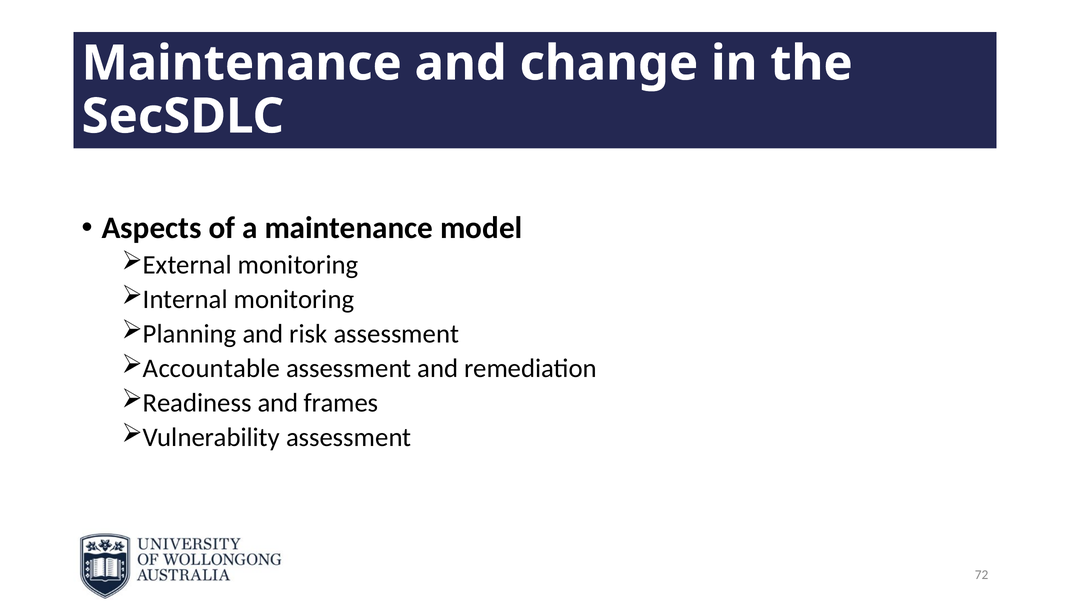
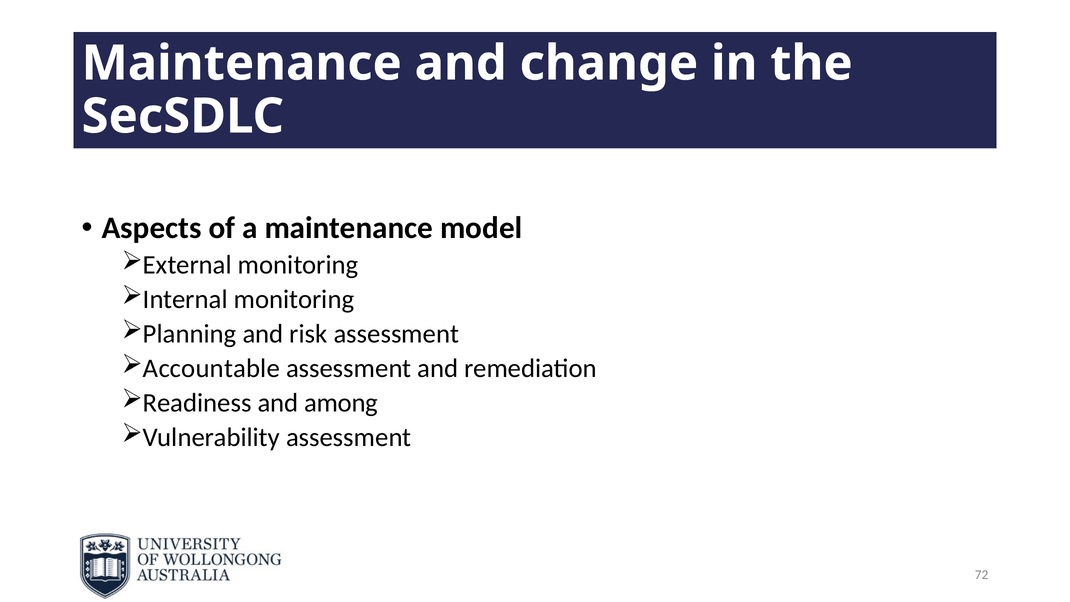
frames: frames -> among
